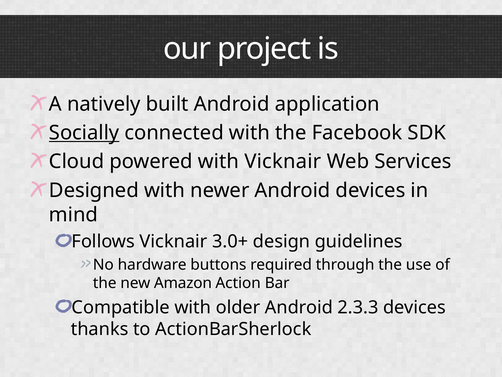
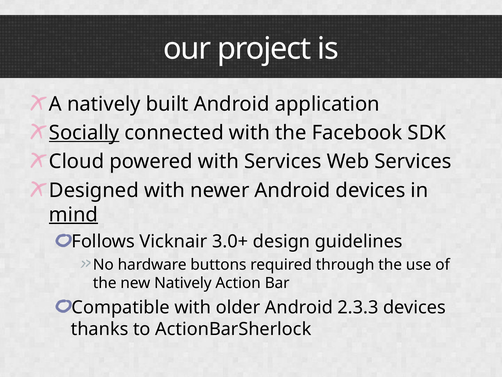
with Vicknair: Vicknair -> Services
mind underline: none -> present
new Amazon: Amazon -> Natively
